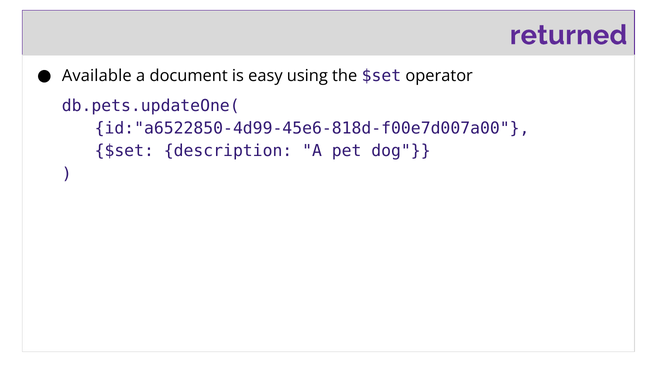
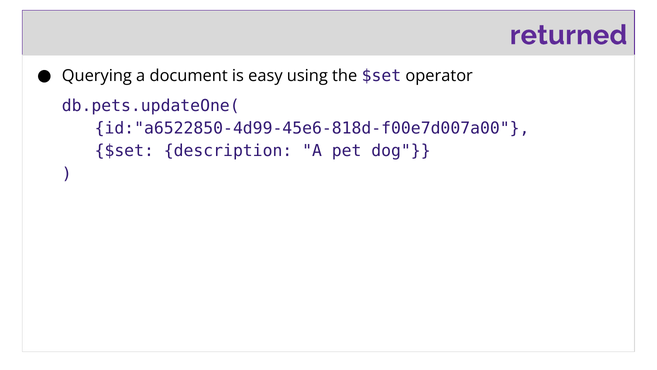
Available: Available -> Querying
